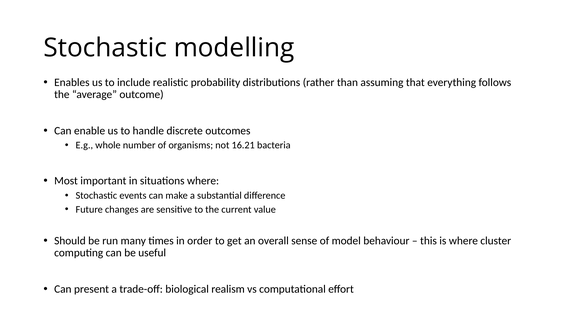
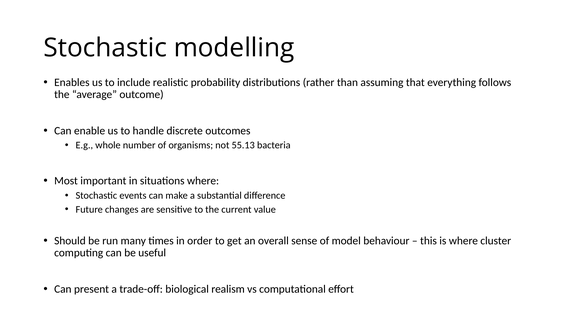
16.21: 16.21 -> 55.13
